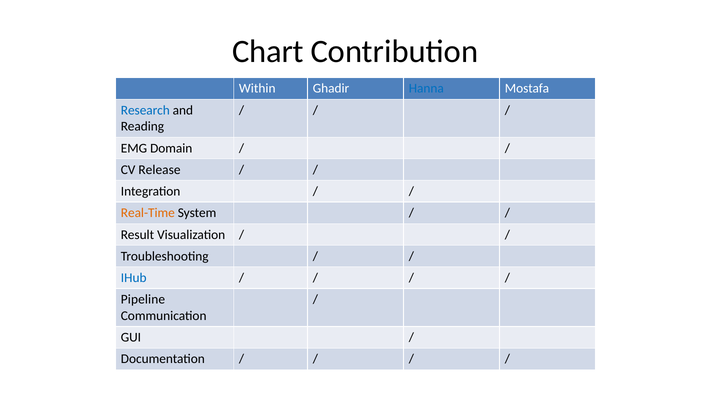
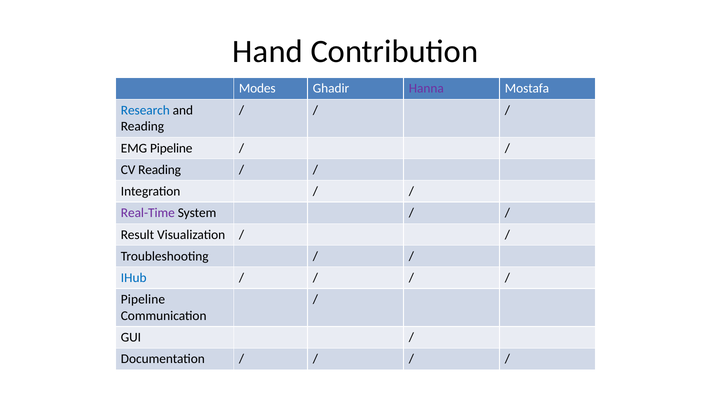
Chart: Chart -> Hand
Within: Within -> Modes
Hanna colour: blue -> purple
EMG Domain: Domain -> Pipeline
CV Release: Release -> Reading
Real-Time colour: orange -> purple
